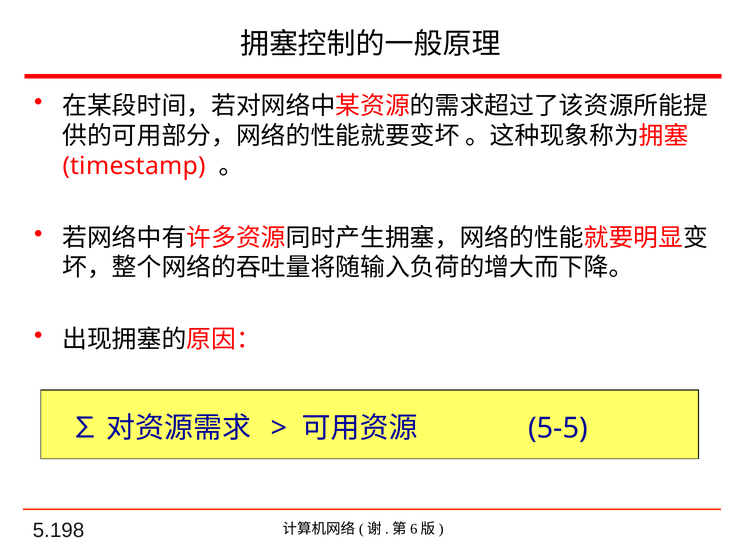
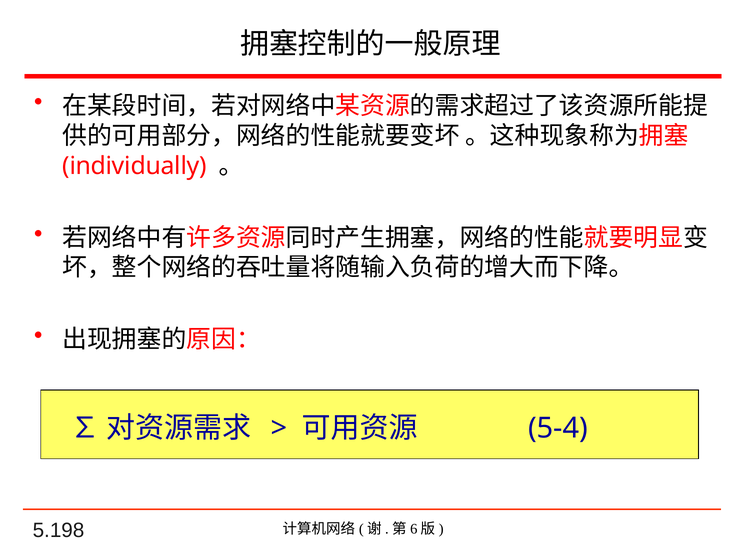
timestamp: timestamp -> individually
5-5: 5-5 -> 5-4
